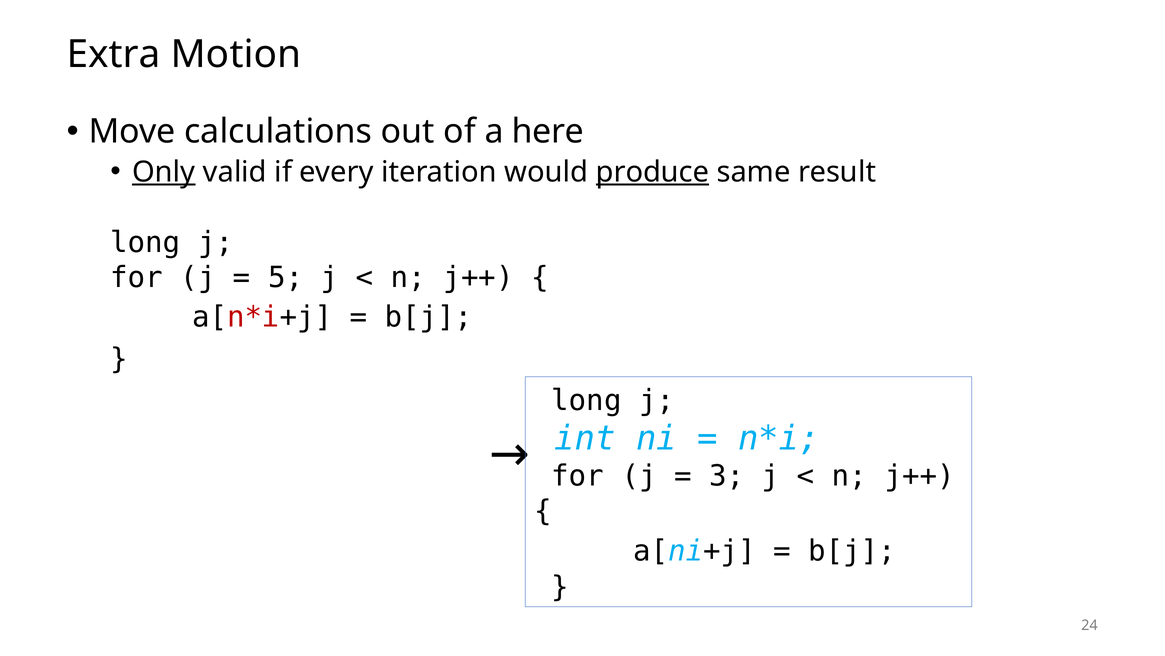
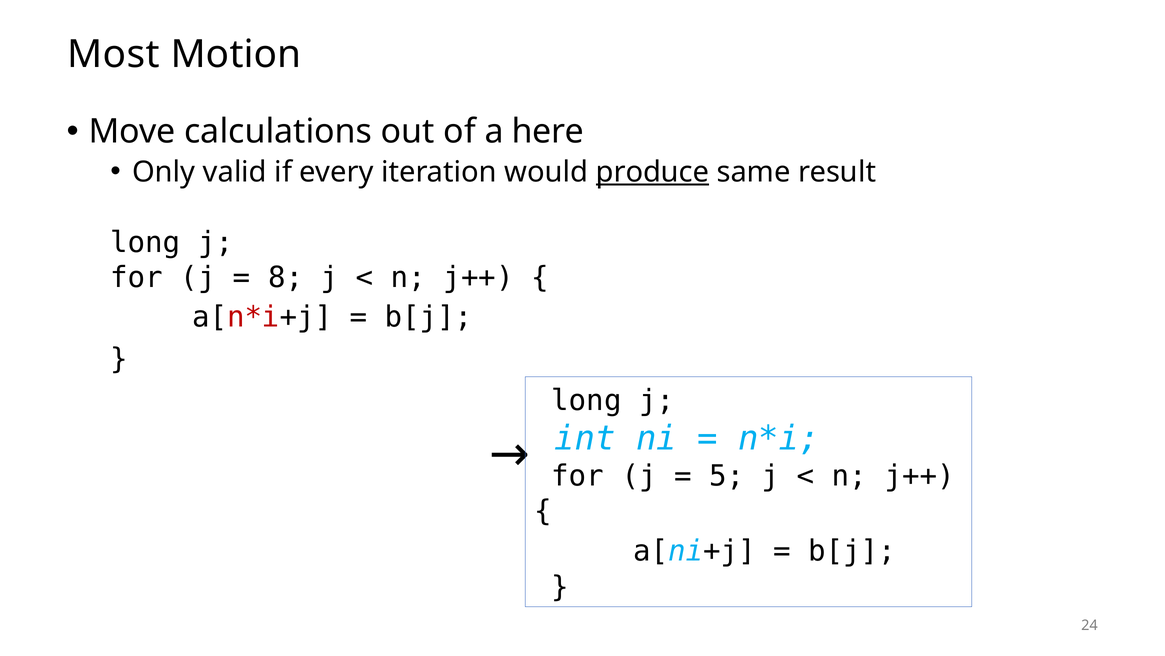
Extra: Extra -> Most
Only underline: present -> none
5: 5 -> 8
3: 3 -> 5
